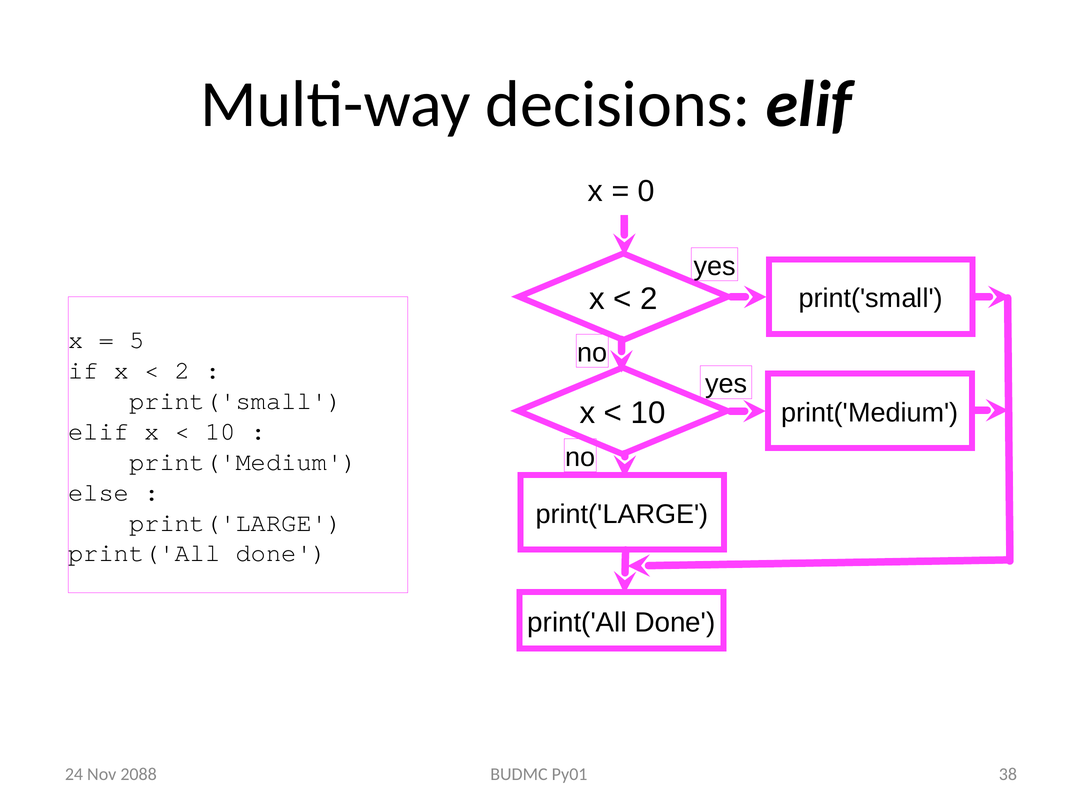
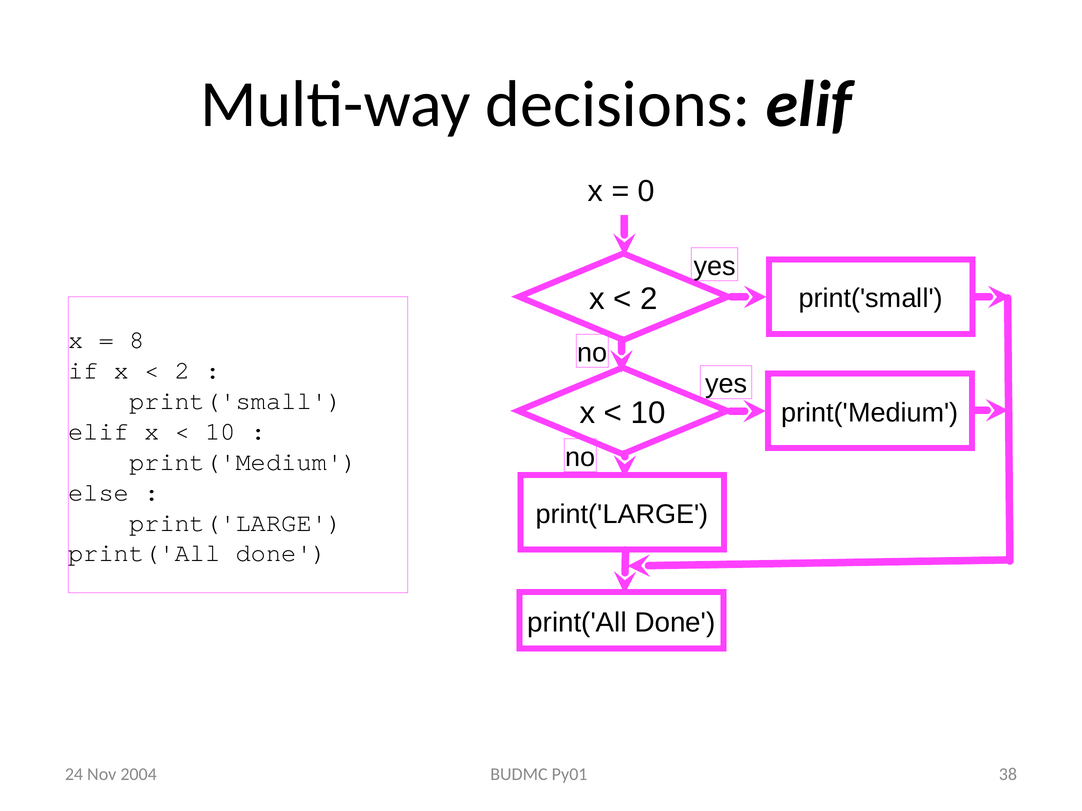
5: 5 -> 8
2088: 2088 -> 2004
